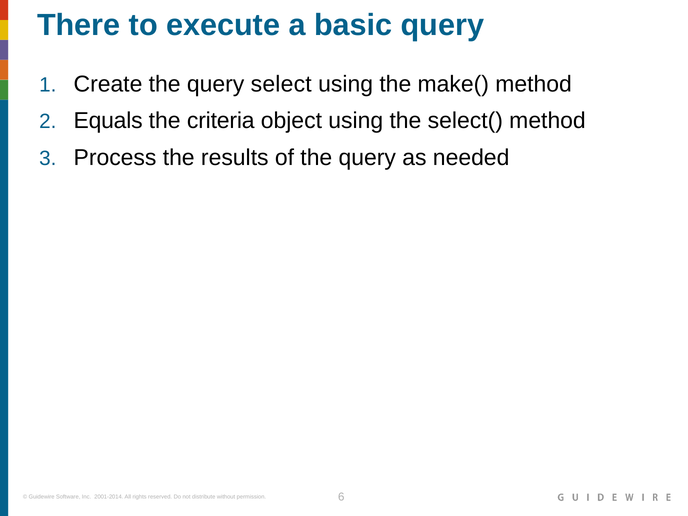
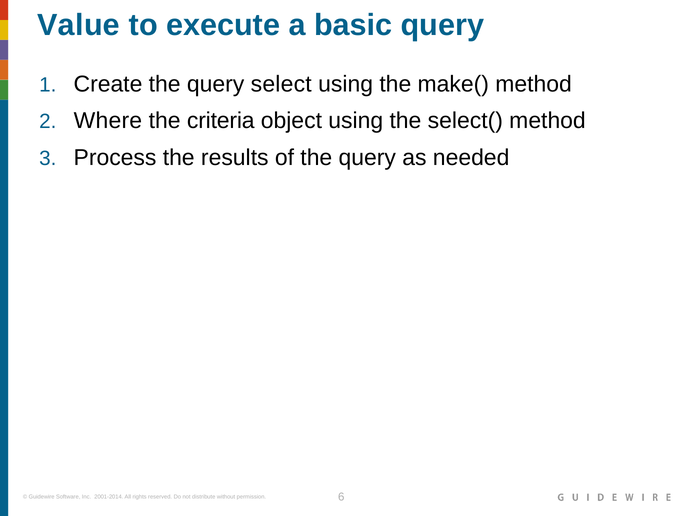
There: There -> Value
Equals: Equals -> Where
